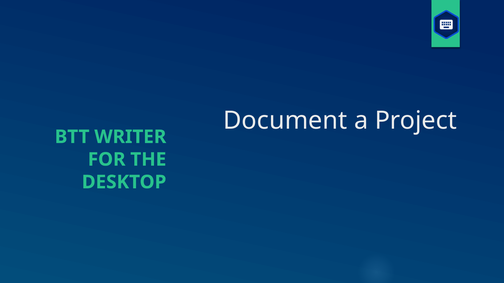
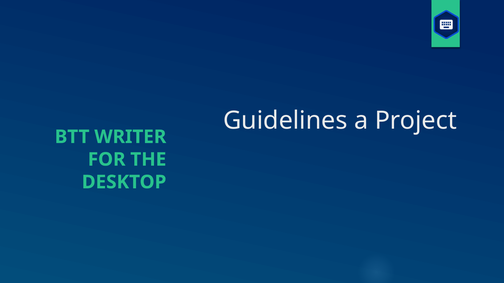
Document: Document -> Guidelines
